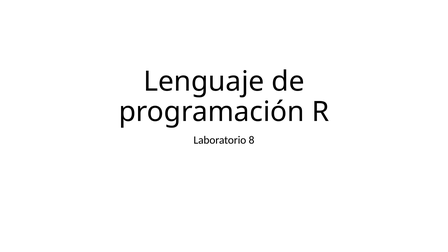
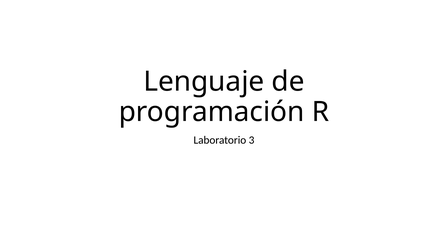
8: 8 -> 3
